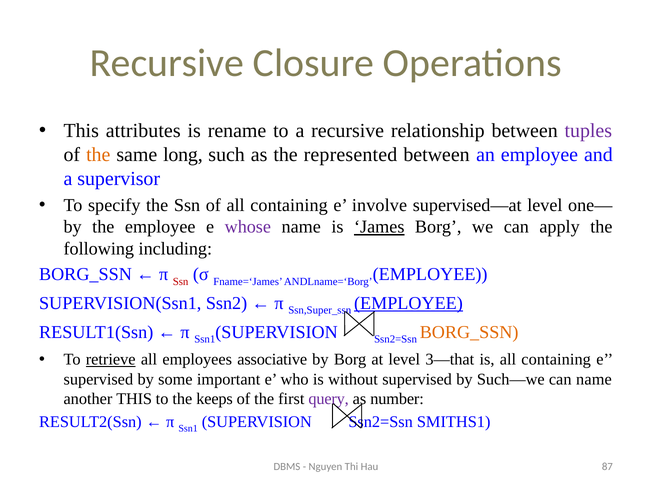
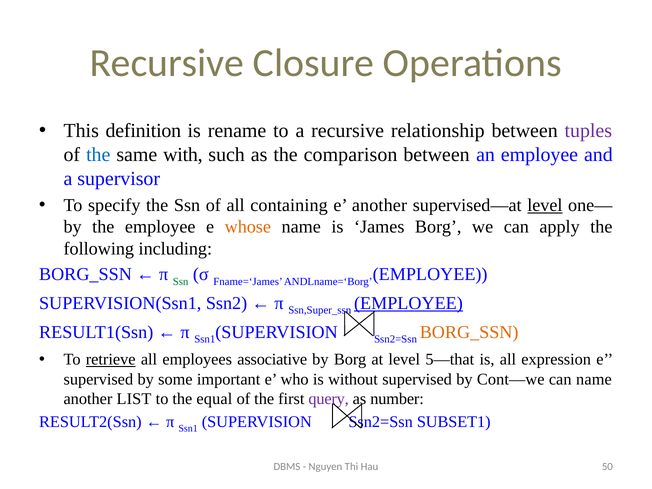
attributes: attributes -> definition
the at (98, 155) colour: orange -> blue
long: long -> with
represented: represented -> comparison
e involve: involve -> another
level at (545, 205) underline: none -> present
whose colour: purple -> orange
James underline: present -> none
Ssn at (181, 281) colour: red -> green
3—that: 3—that -> 5—that
is all containing: containing -> expression
Such—we: Such—we -> Cont—we
another THIS: THIS -> LIST
keeps: keeps -> equal
SMITHS1: SMITHS1 -> SUBSET1
87: 87 -> 50
